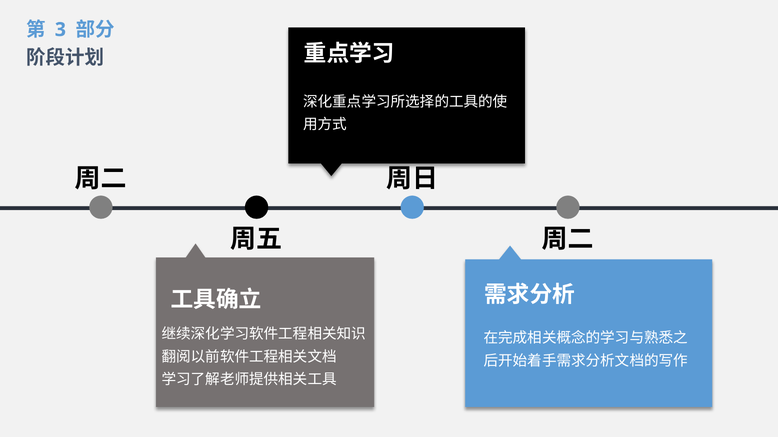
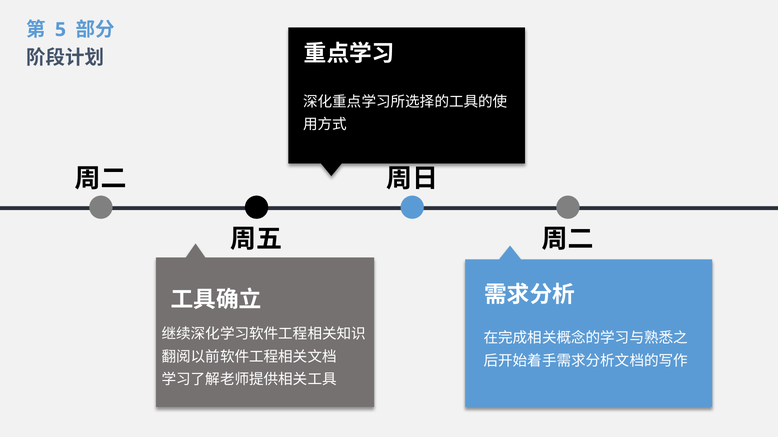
3: 3 -> 5
